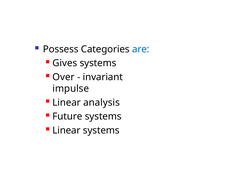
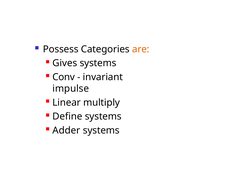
are colour: blue -> orange
Over: Over -> Conv
analysis: analysis -> multiply
Future: Future -> Define
Linear at (66, 130): Linear -> Adder
